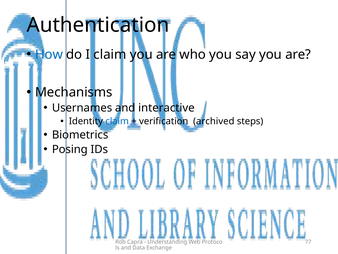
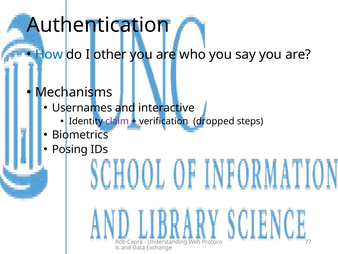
I claim: claim -> other
claim at (117, 121) colour: blue -> purple
archived: archived -> dropped
